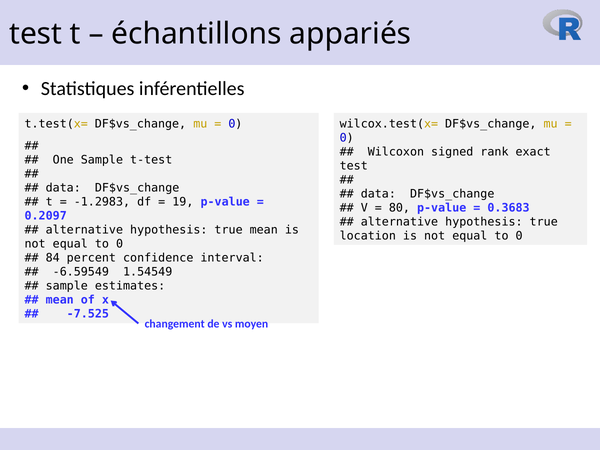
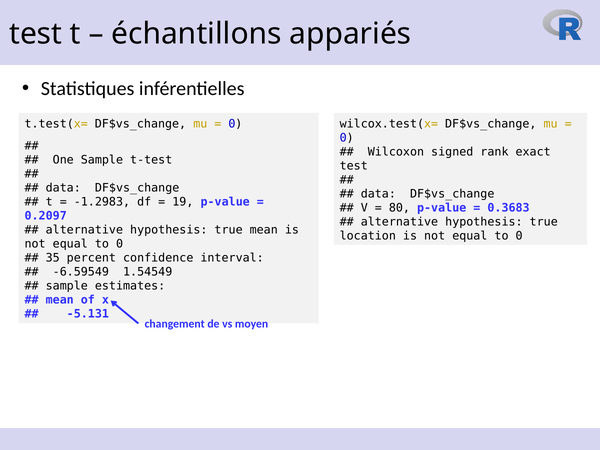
84: 84 -> 35
-7.525: -7.525 -> -5.131
